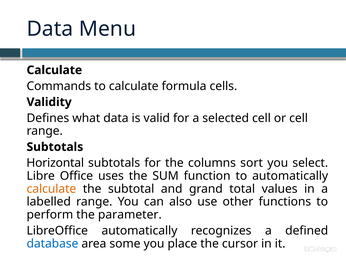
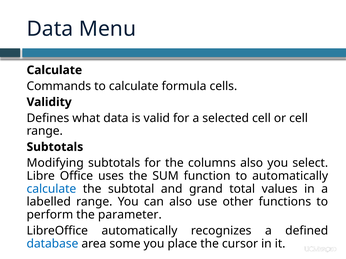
Horizontal: Horizontal -> Modifying
columns sort: sort -> also
calculate at (51, 189) colour: orange -> blue
